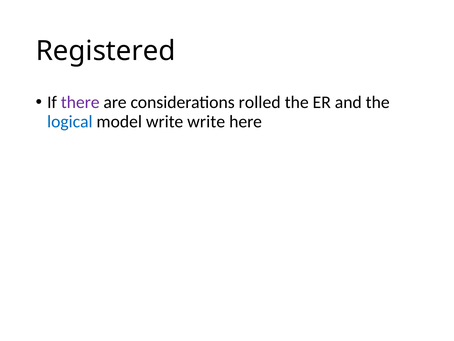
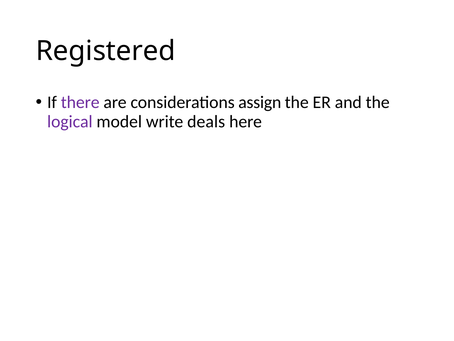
rolled: rolled -> assign
logical colour: blue -> purple
write write: write -> deals
